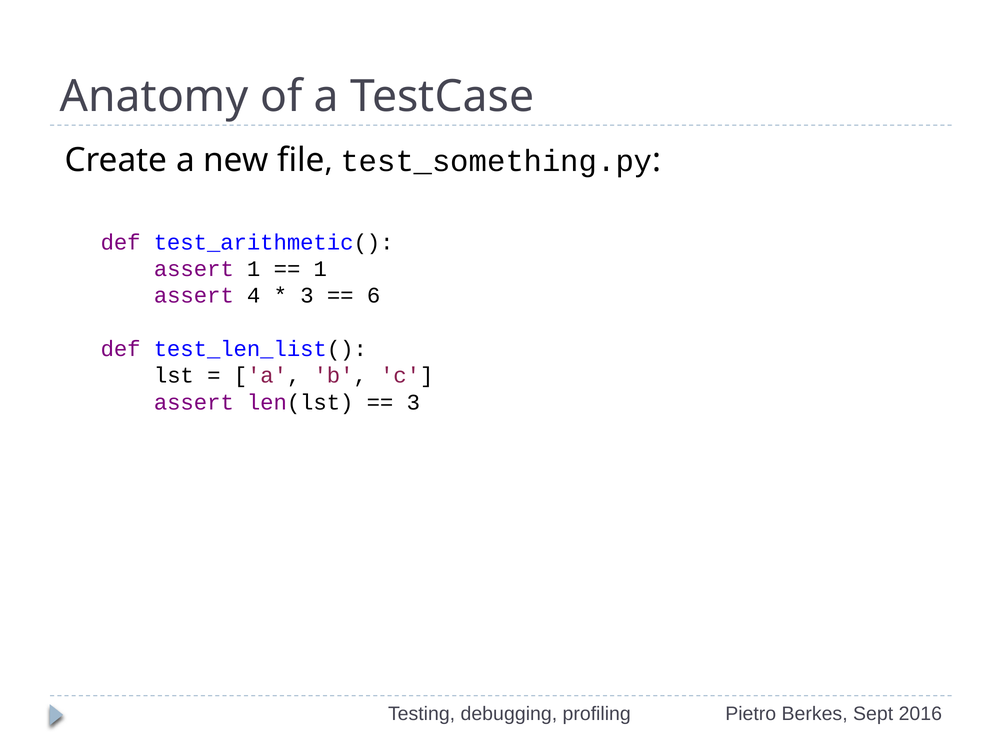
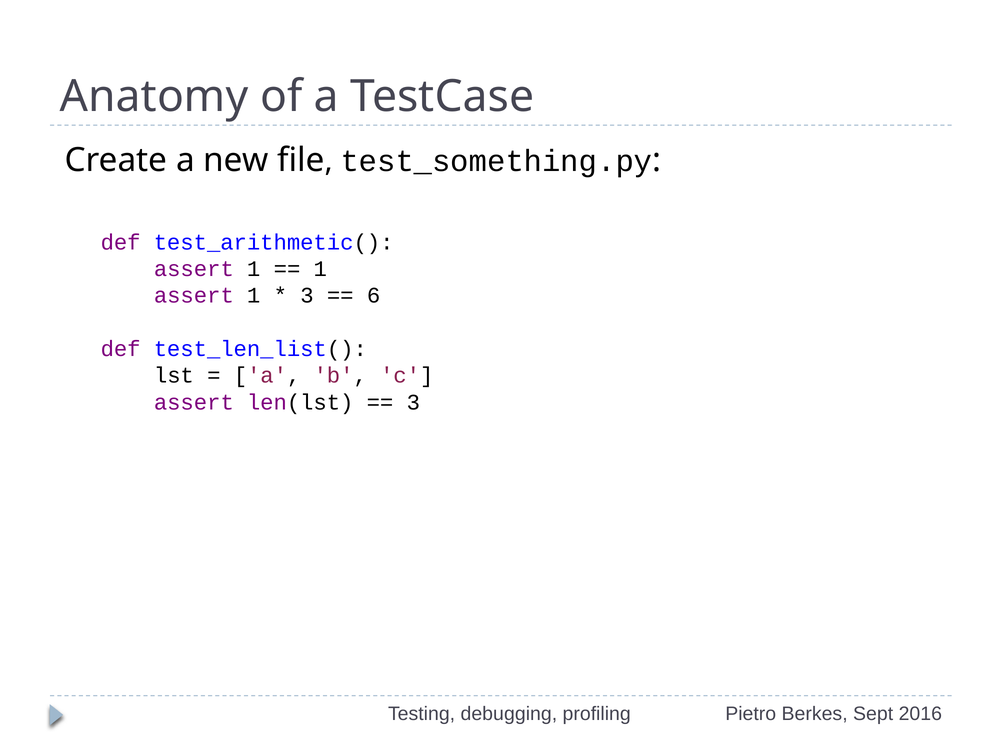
4 at (254, 296): 4 -> 1
